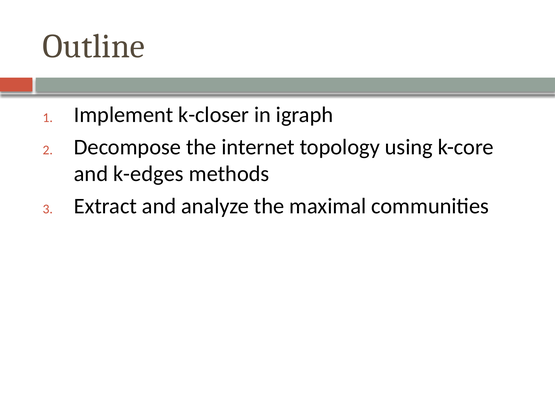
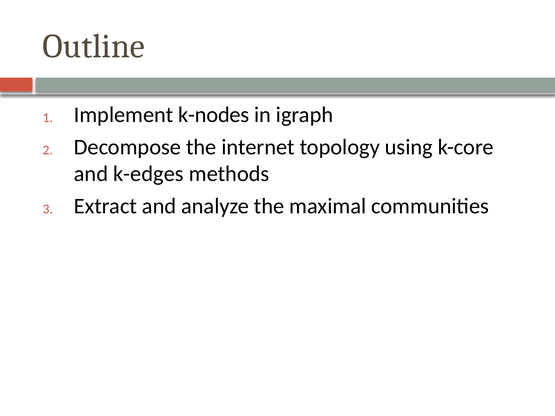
k-closer: k-closer -> k-nodes
